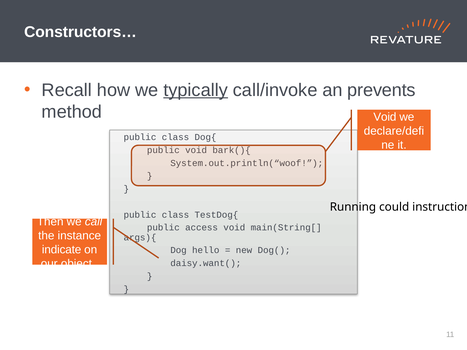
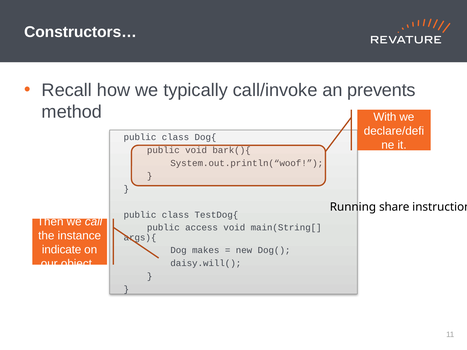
typically underline: present -> none
Void at (385, 117): Void -> With
could: could -> share
hello: hello -> makes
daisy.want(: daisy.want( -> daisy.will(
